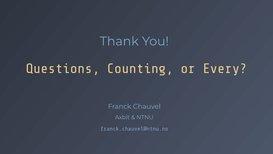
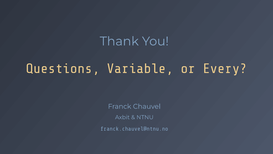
Counting: Counting -> Variable
